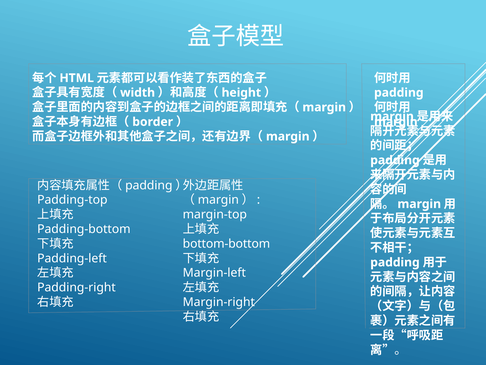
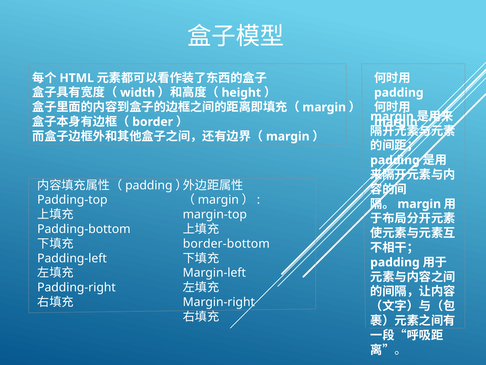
bottom-bottom: bottom-bottom -> border-bottom
